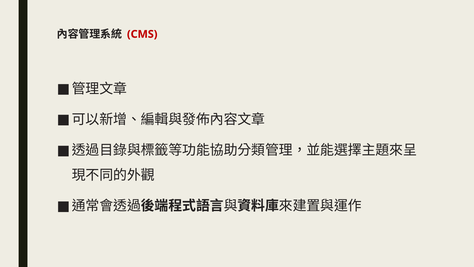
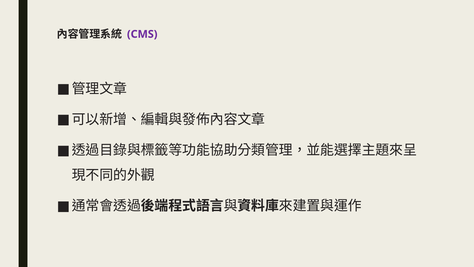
CMS colour: red -> purple
